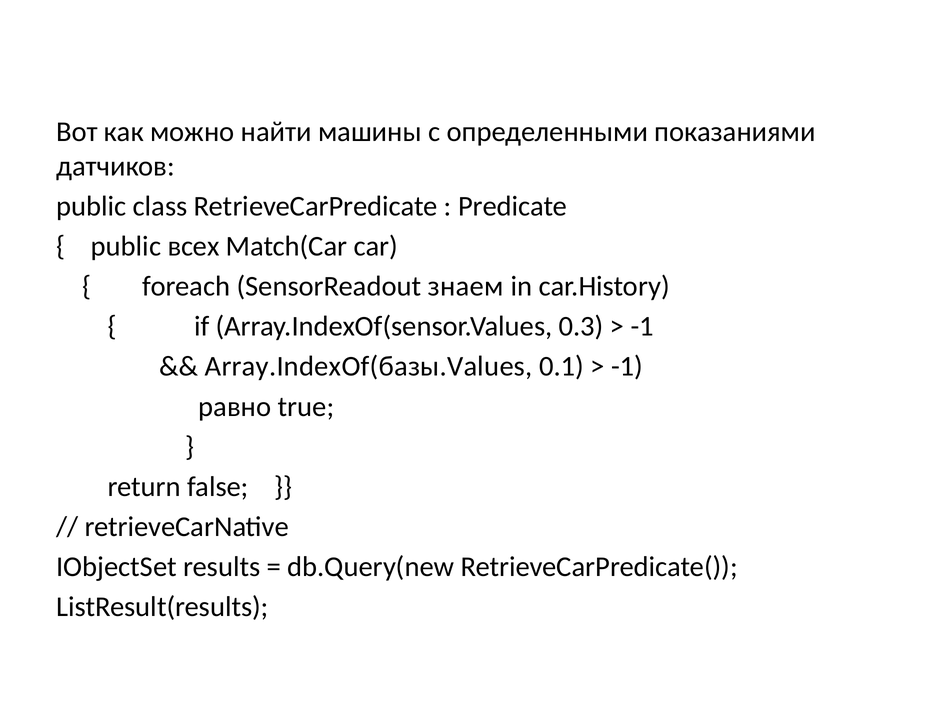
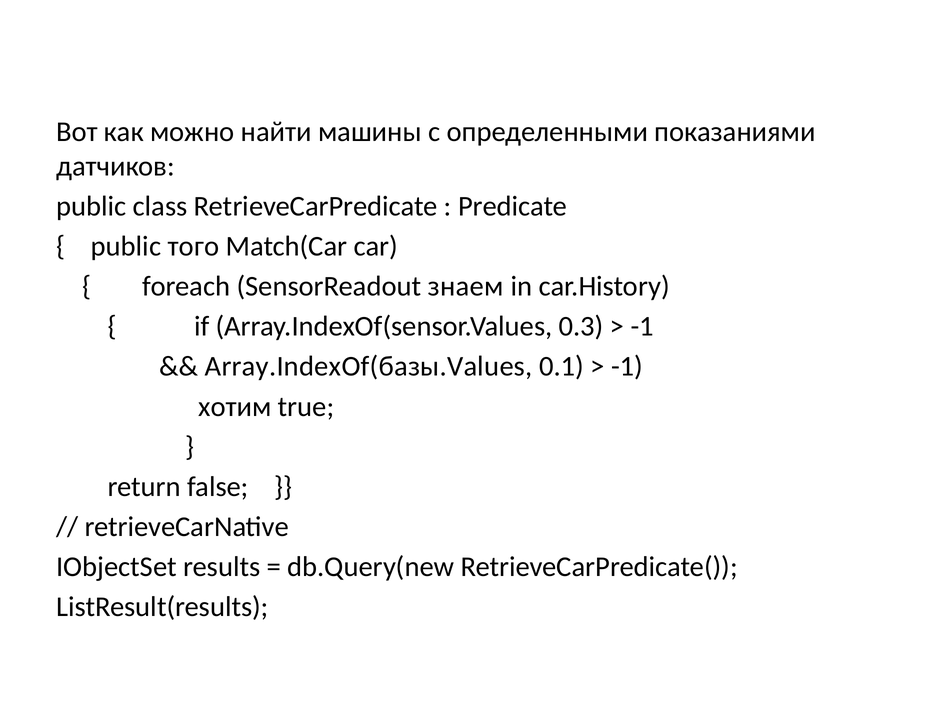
всех: всех -> того
равно: равно -> хотим
